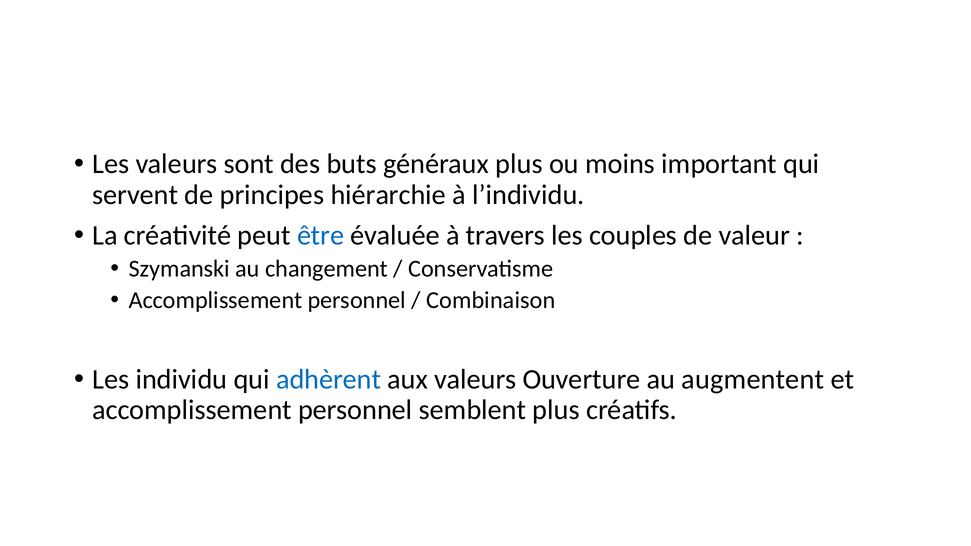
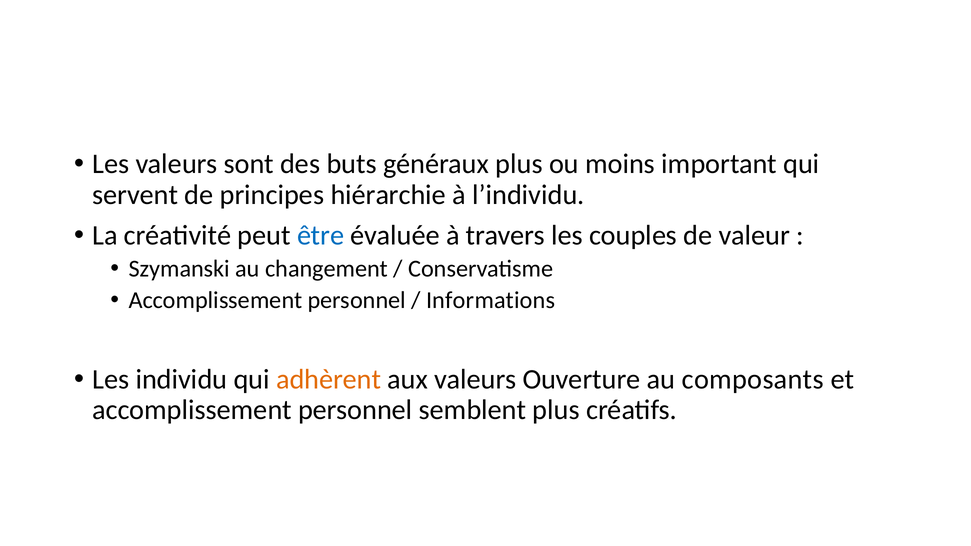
Combinaison: Combinaison -> Informations
adhèrent colour: blue -> orange
augmentent: augmentent -> composants
